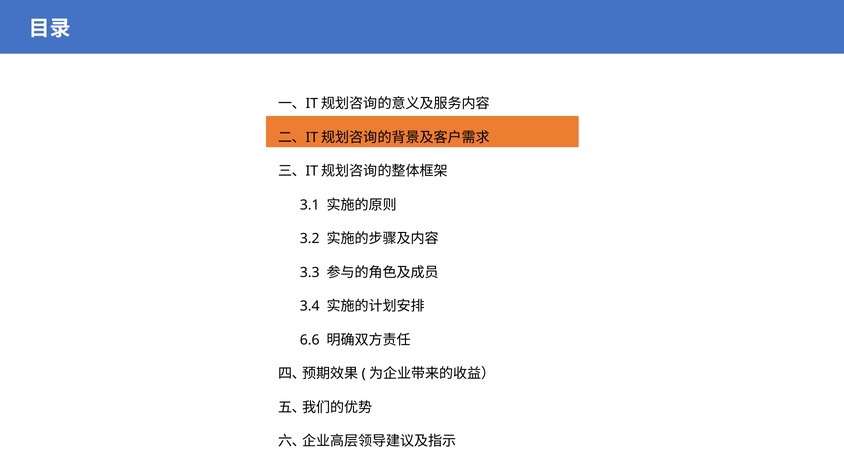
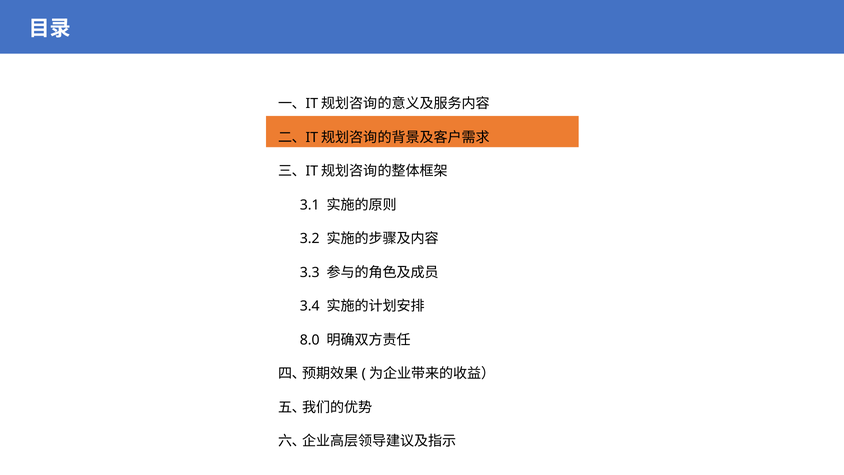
6.6: 6.6 -> 8.0
